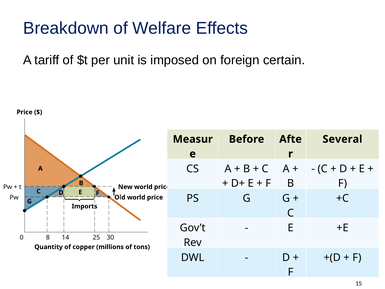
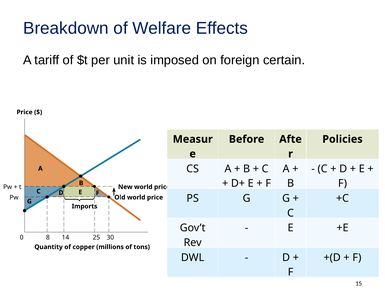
Several: Several -> Policies
